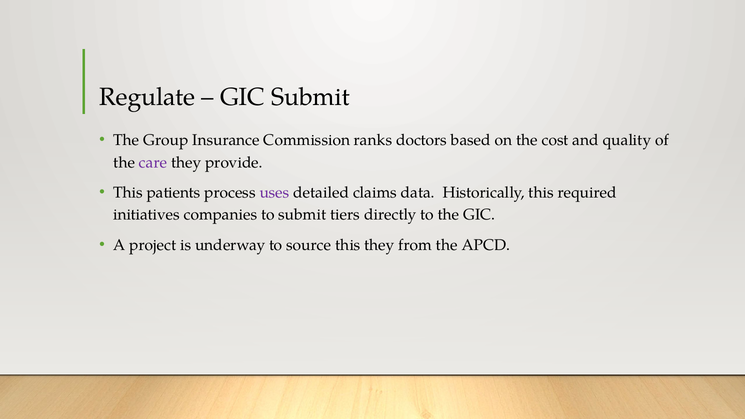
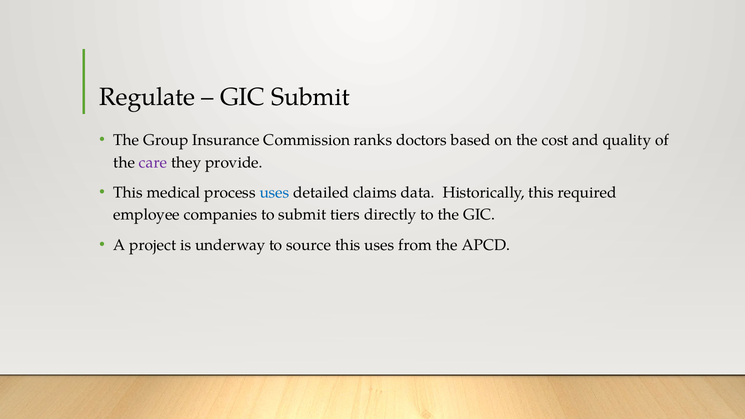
patients: patients -> medical
uses at (275, 193) colour: purple -> blue
initiatives: initiatives -> employee
this they: they -> uses
